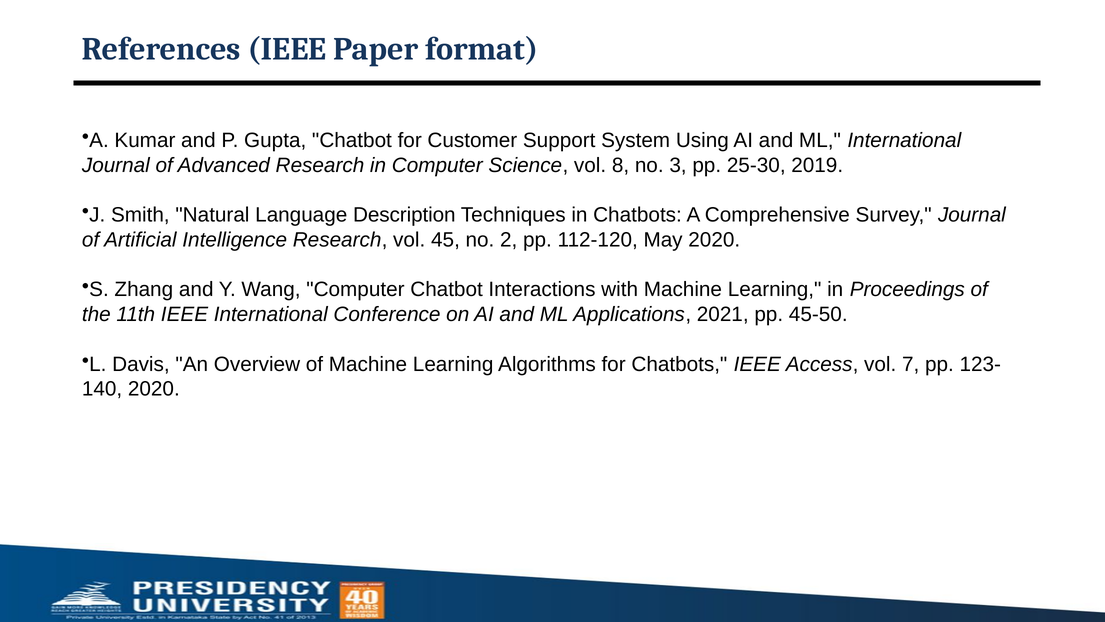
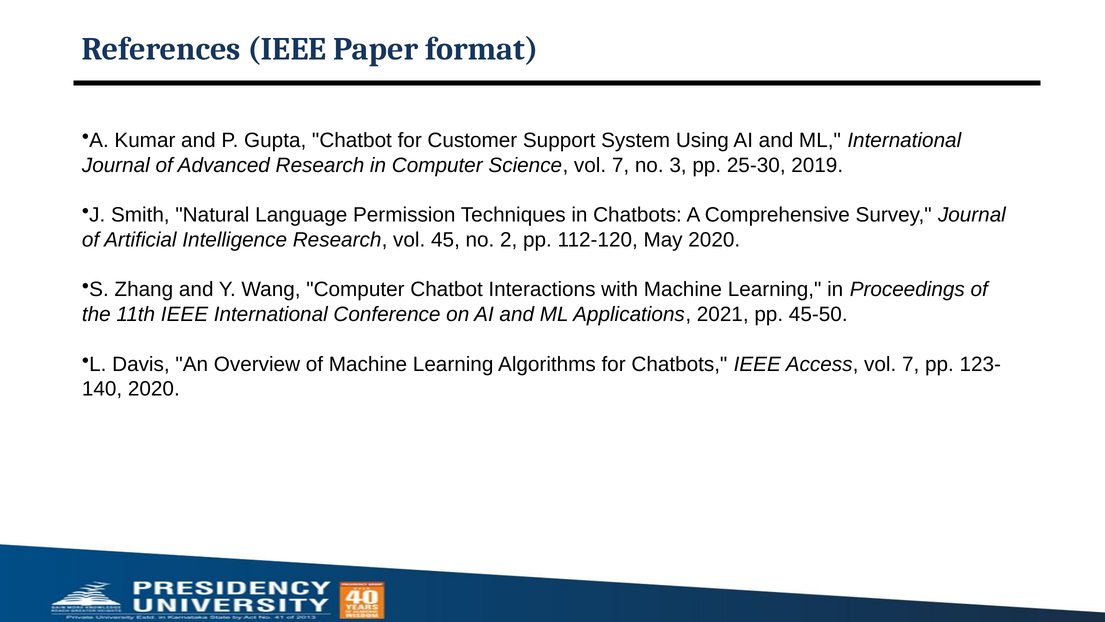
Science vol 8: 8 -> 7
Description: Description -> Permission
